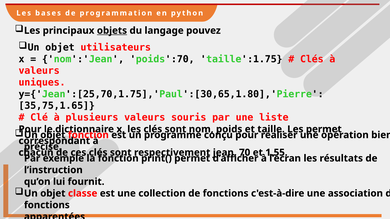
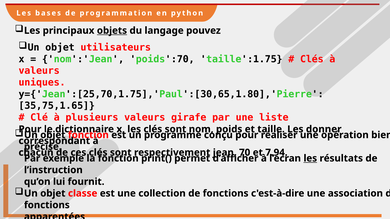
souris: souris -> girafe
Les permet: permet -> donner
1.55: 1.55 -> 7.94
les at (310, 159) underline: none -> present
